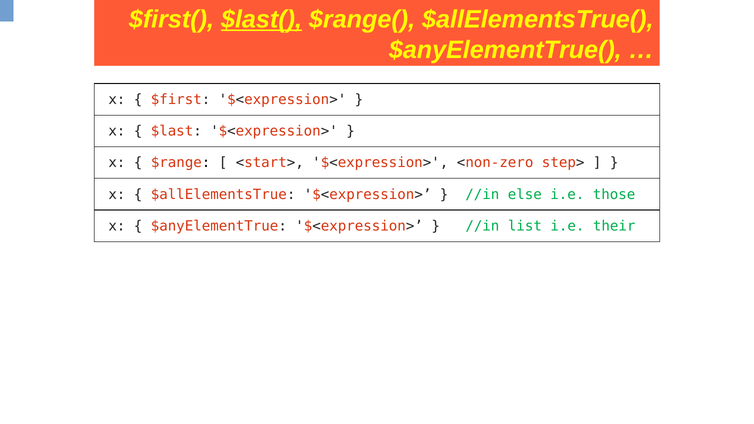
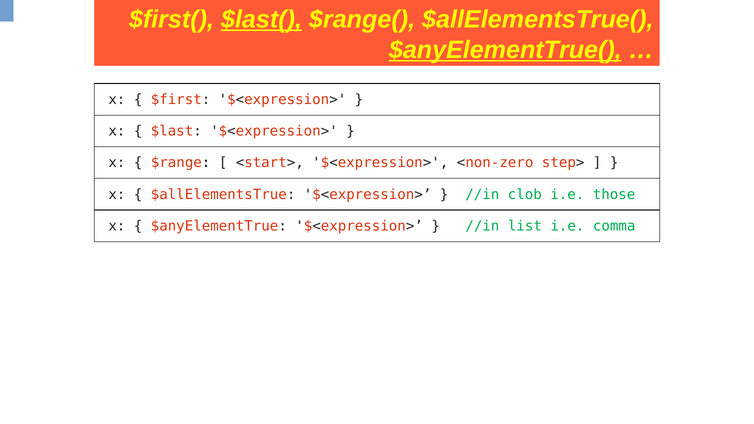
$anyElementTrue( underline: none -> present
else: else -> clob
their: their -> comma
